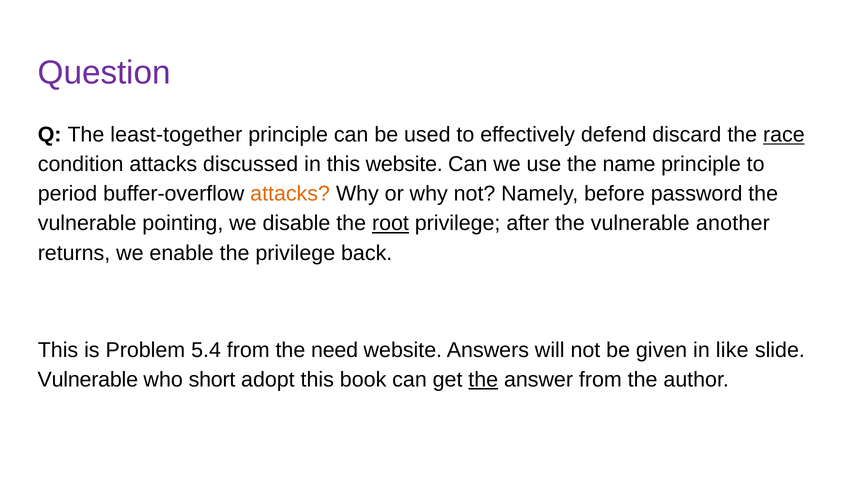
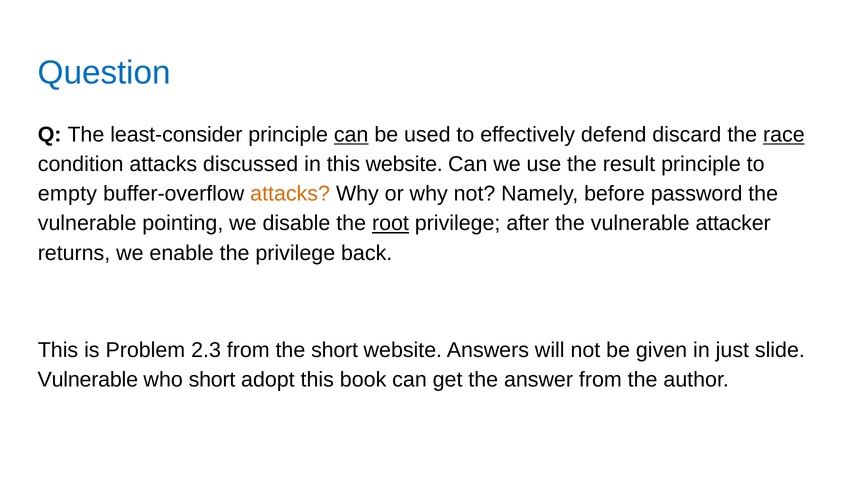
Question colour: purple -> blue
least-together: least-together -> least-consider
can at (351, 135) underline: none -> present
name: name -> result
period: period -> empty
another: another -> attacker
5.4: 5.4 -> 2.3
the need: need -> short
like: like -> just
the at (483, 380) underline: present -> none
